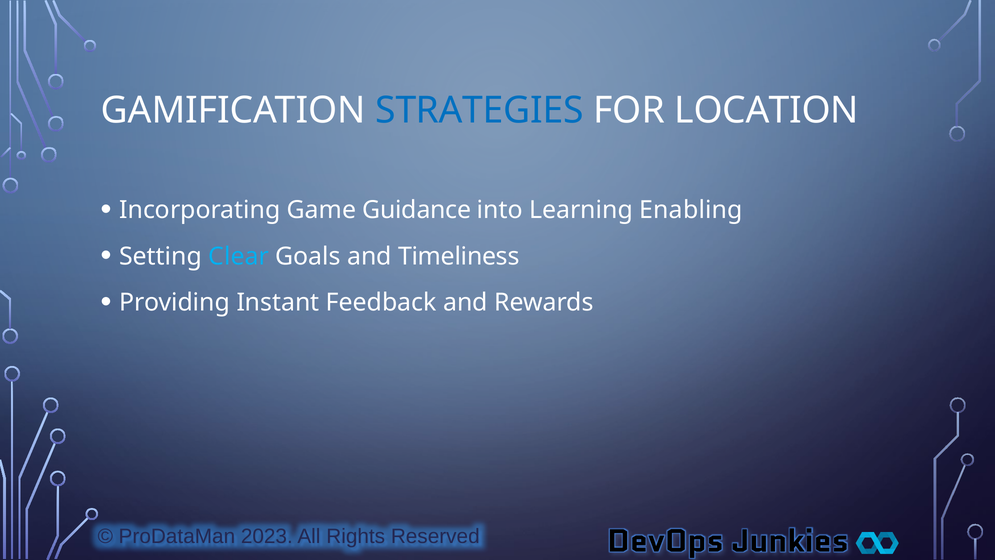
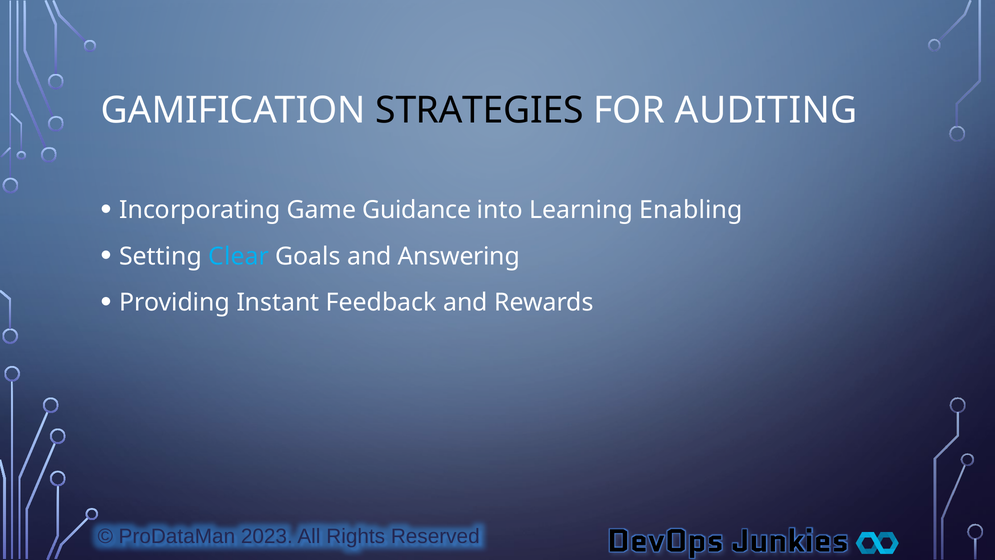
STRATEGIES colour: blue -> black
LOCATION: LOCATION -> AUDITING
Timeliness: Timeliness -> Answering
